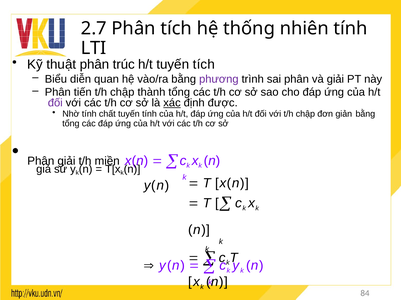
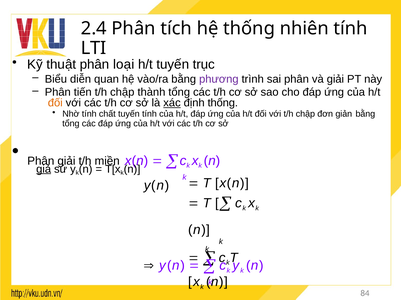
2.7: 2.7 -> 2.4
trúc: trúc -> loại
tuyến tích: tích -> trục
đối at (55, 103) colour: purple -> orange
định được: được -> thống
giả underline: none -> present
